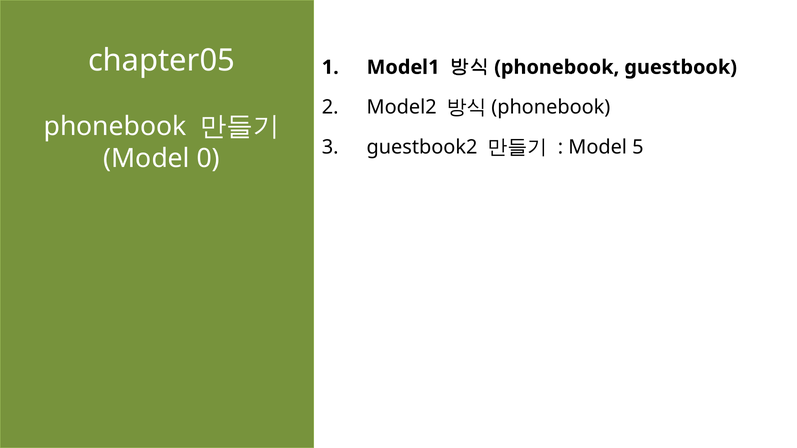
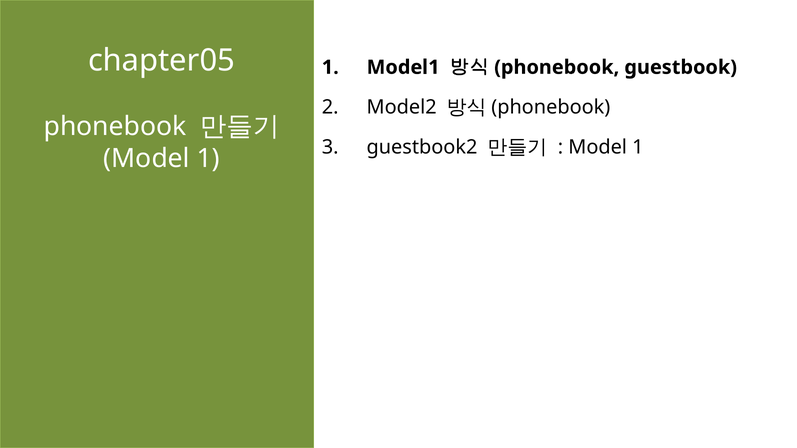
5 at (638, 147): 5 -> 1
0 at (208, 159): 0 -> 1
